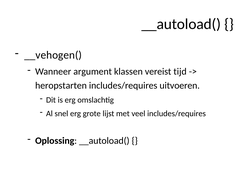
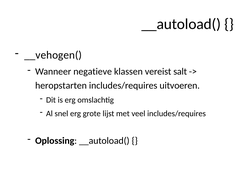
argument: argument -> negatieve
tijd: tijd -> salt
